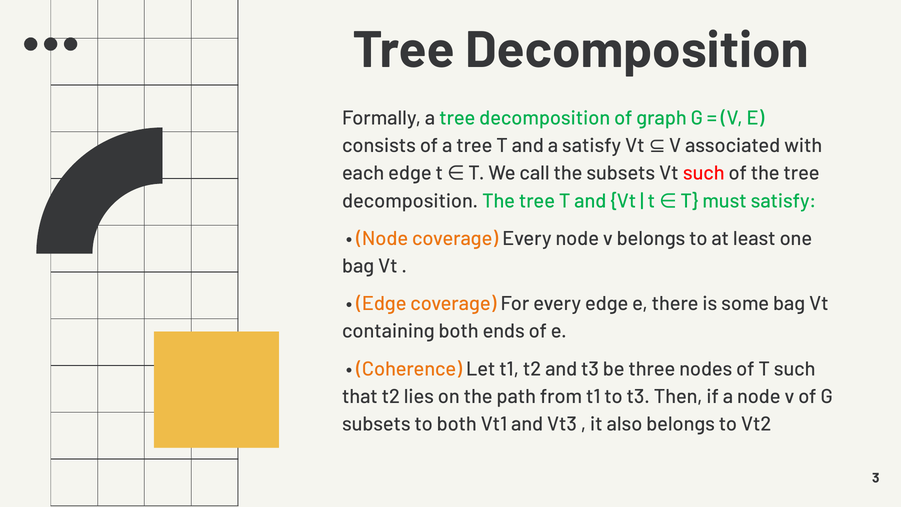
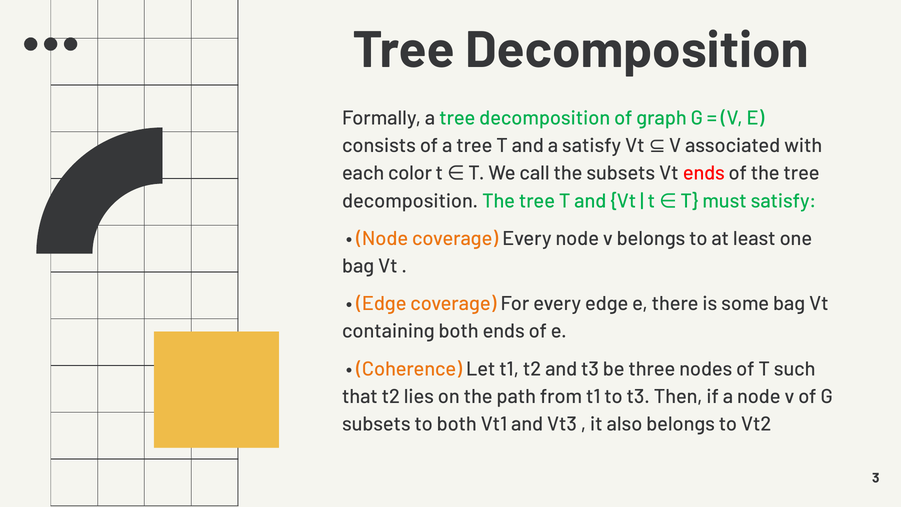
such at (704, 173): such -> ends
each edge: edge -> color
